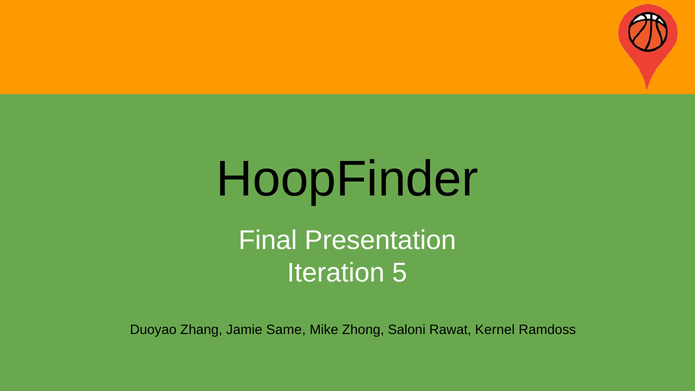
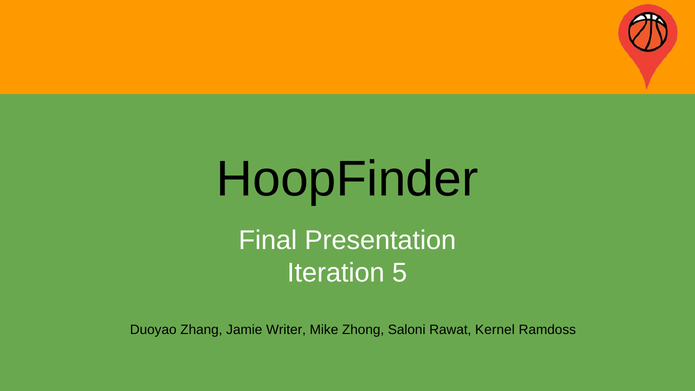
Same: Same -> Writer
